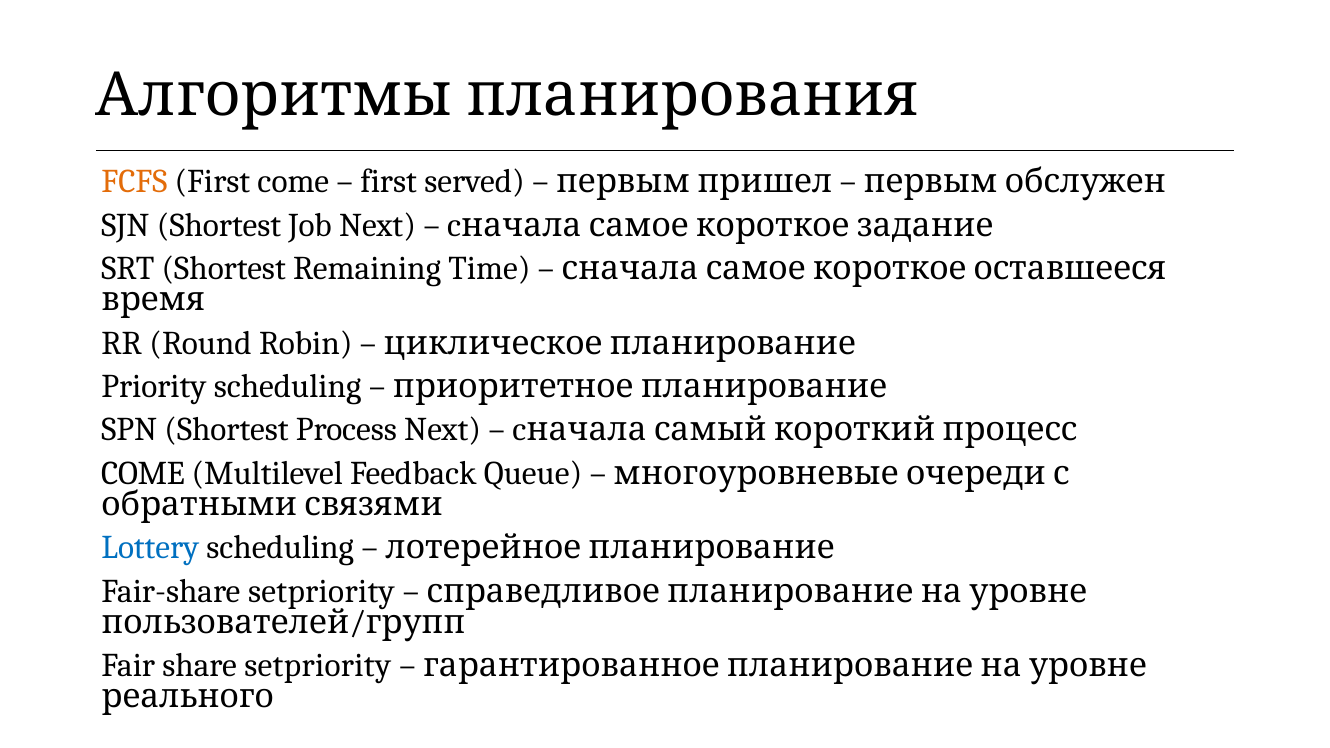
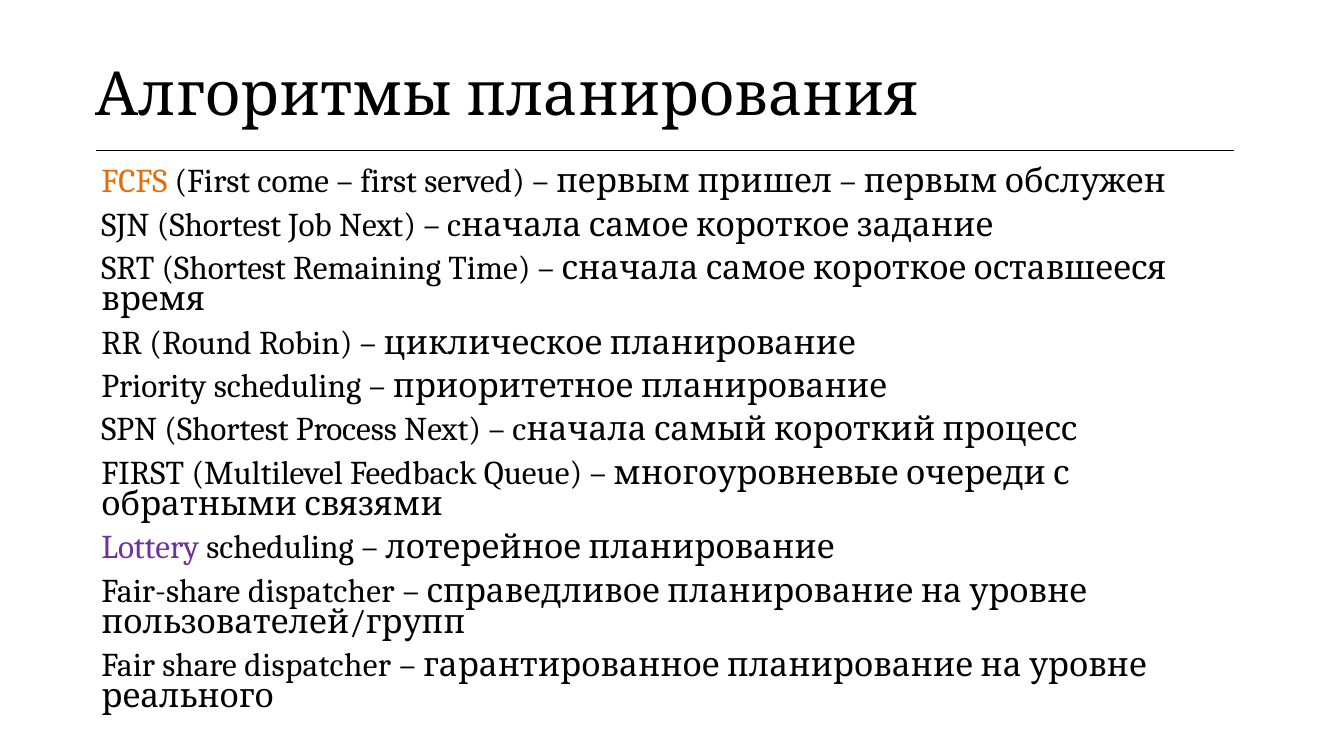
COME at (143, 473): COME -> FIRST
Lottery colour: blue -> purple
Fair-share setpriority: setpriority -> dispatcher
share setpriority: setpriority -> dispatcher
